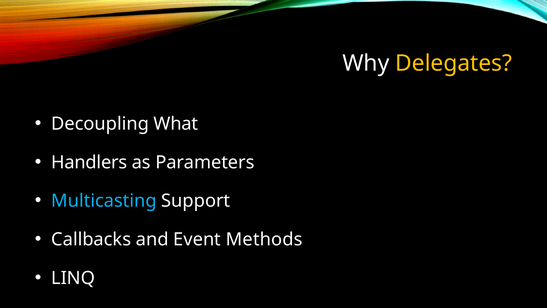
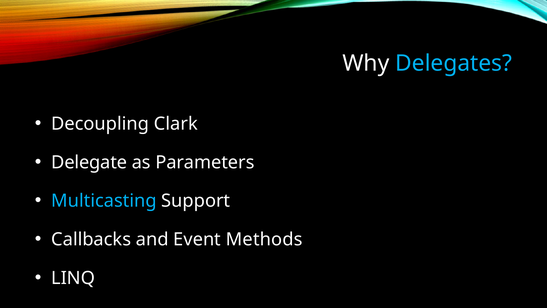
Delegates colour: yellow -> light blue
What: What -> Clark
Handlers: Handlers -> Delegate
